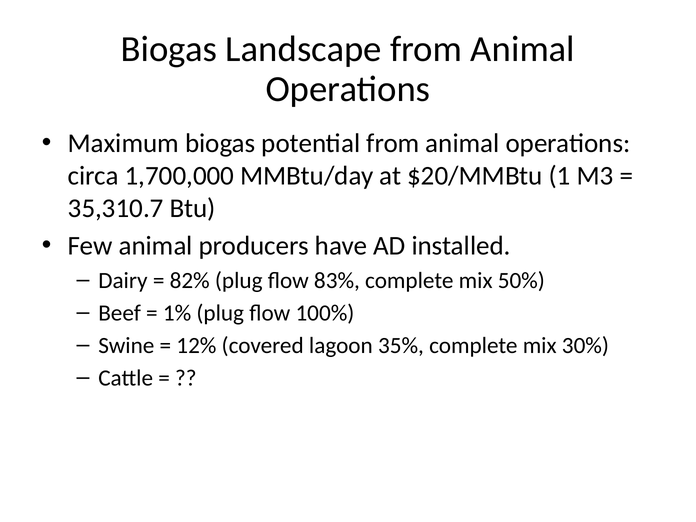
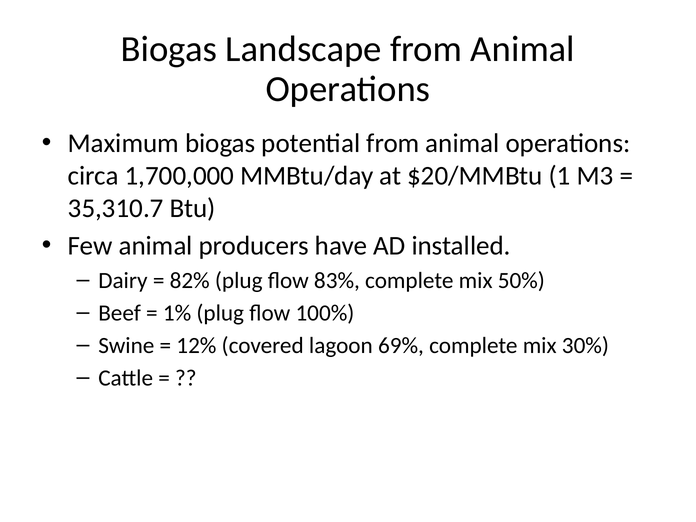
35%: 35% -> 69%
